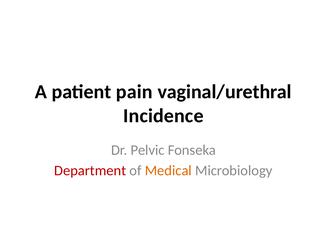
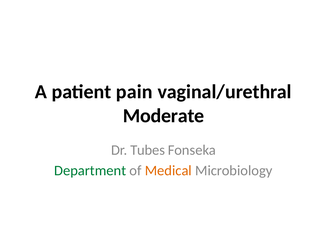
Incidence: Incidence -> Moderate
Pelvic: Pelvic -> Tubes
Department colour: red -> green
